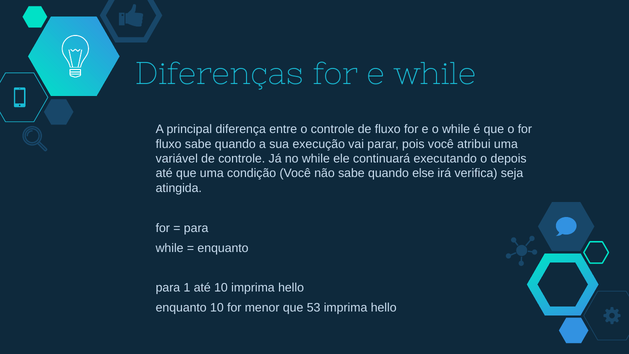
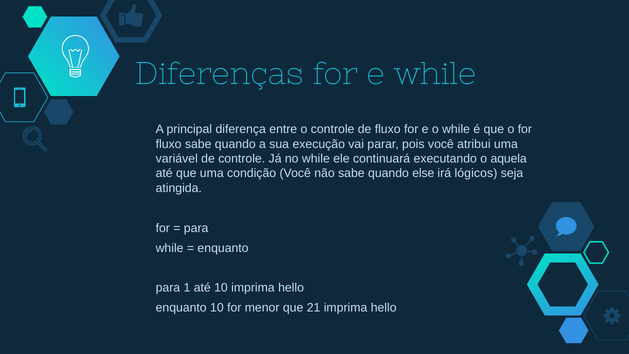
depois: depois -> aquela
verifica: verifica -> lógicos
53: 53 -> 21
